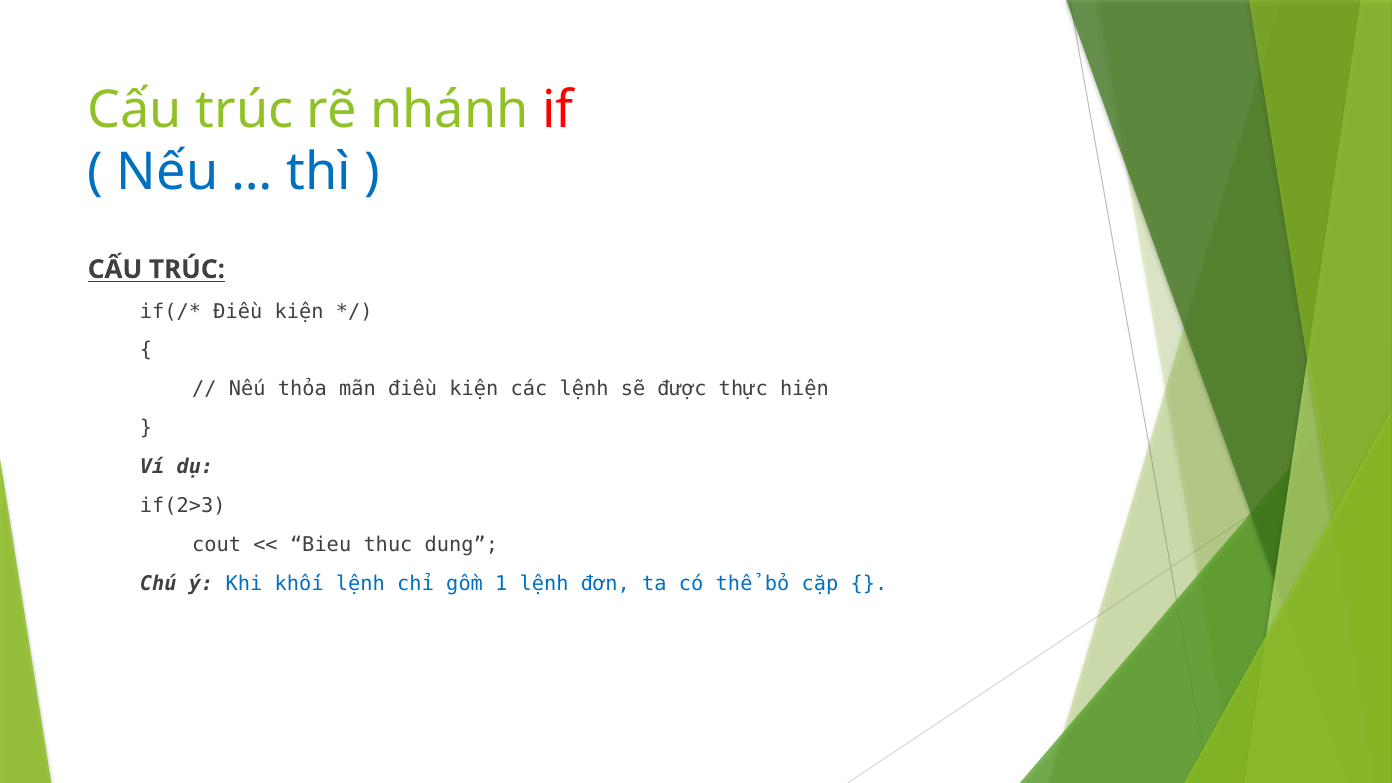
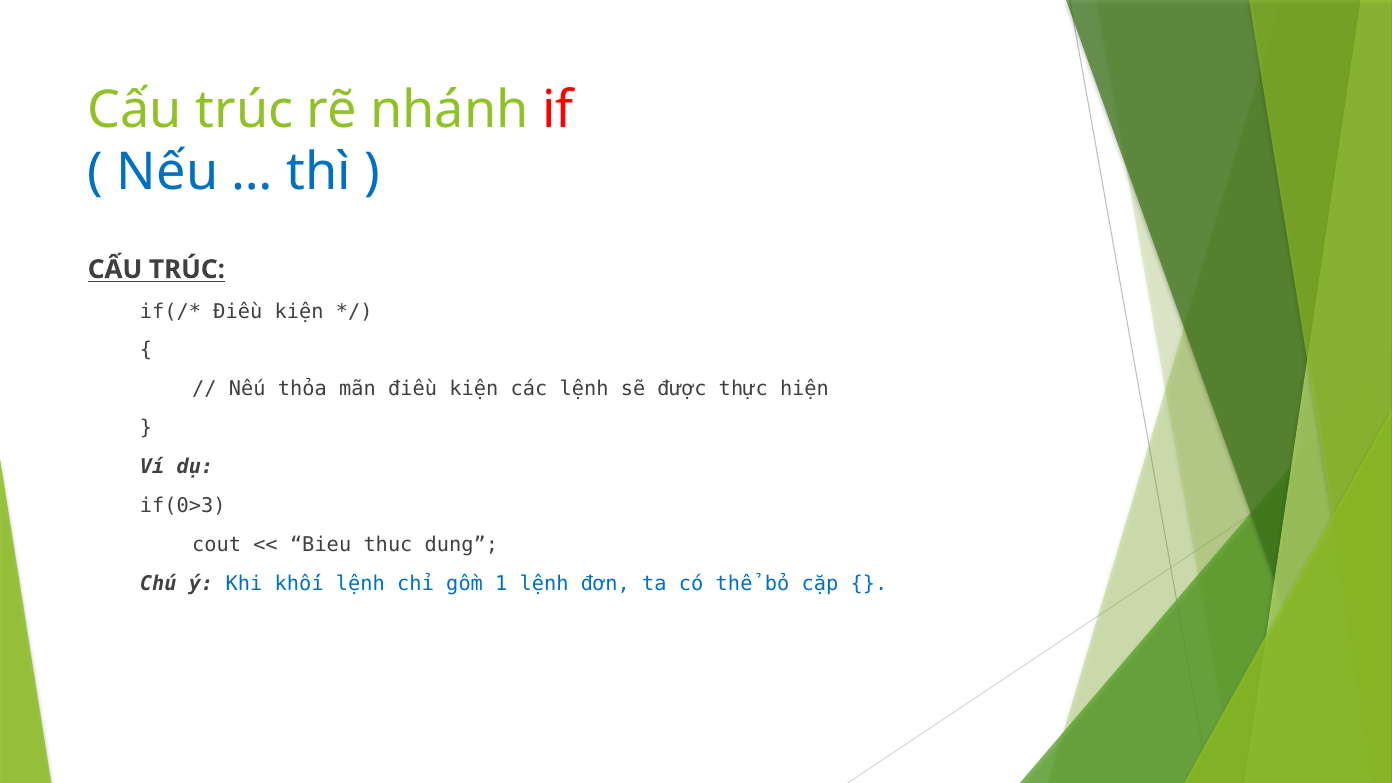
if(2>3: if(2>3 -> if(0>3
